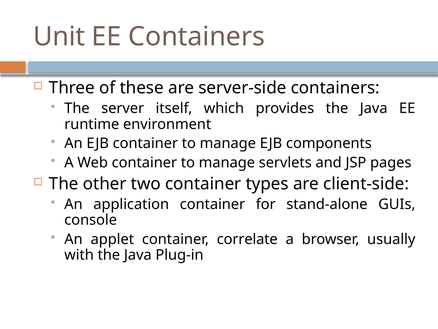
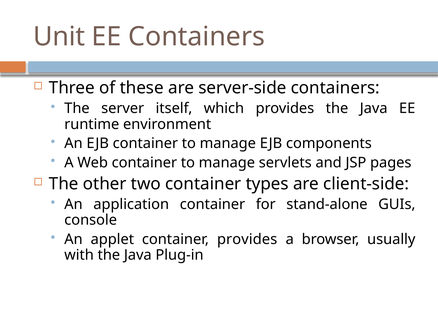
container correlate: correlate -> provides
